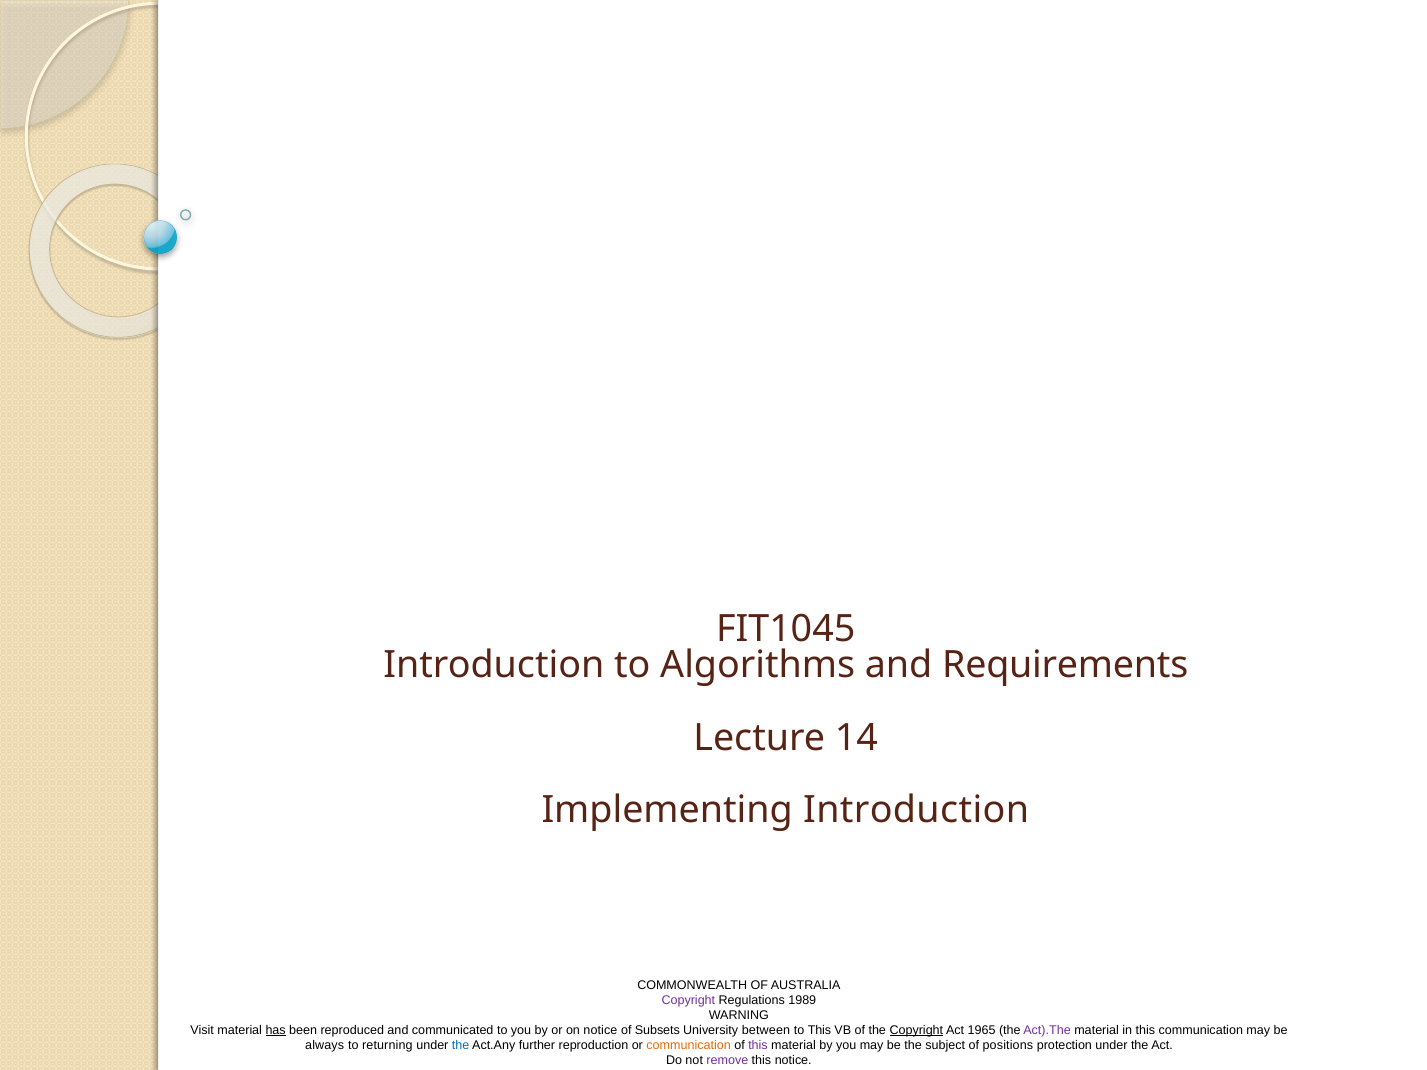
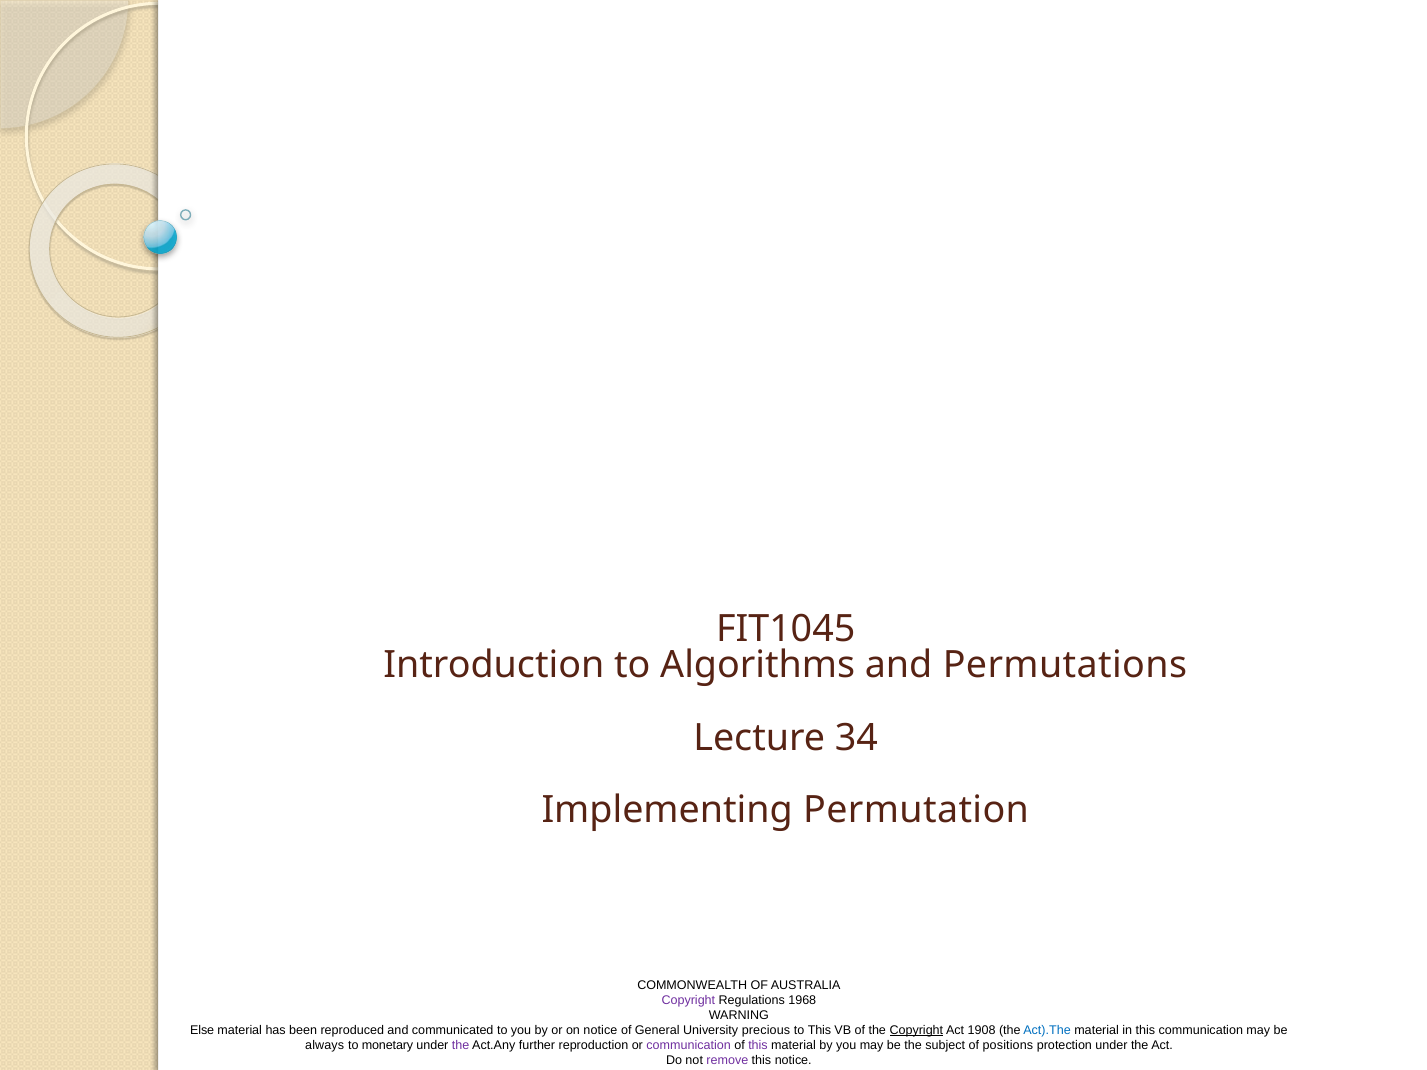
Requirements: Requirements -> Permutations
14: 14 -> 34
Implementing Introduction: Introduction -> Permutation
1989: 1989 -> 1968
Visit: Visit -> Else
has underline: present -> none
Subsets: Subsets -> General
between: between -> precious
1965: 1965 -> 1908
Act).The colour: purple -> blue
returning: returning -> monetary
the at (461, 1046) colour: blue -> purple
communication at (689, 1046) colour: orange -> purple
